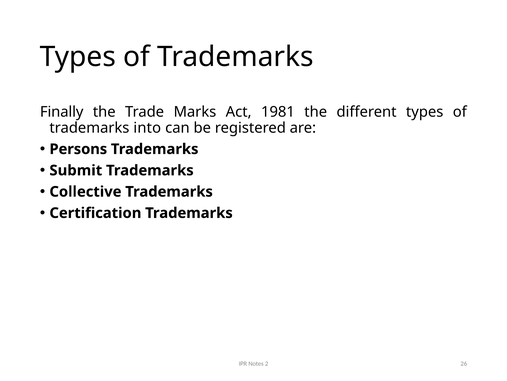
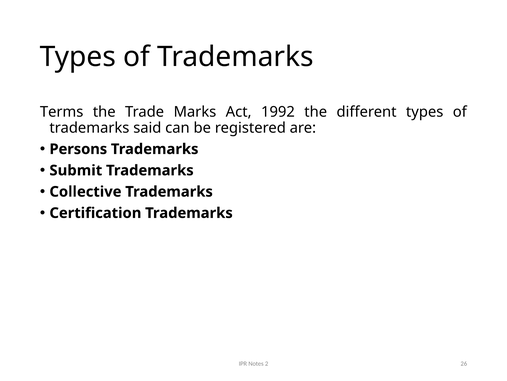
Finally: Finally -> Terms
1981: 1981 -> 1992
into: into -> said
